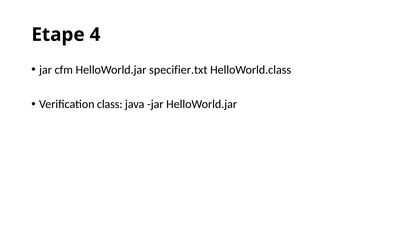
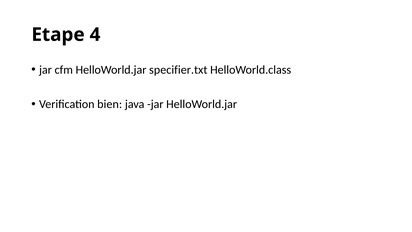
class: class -> bien
